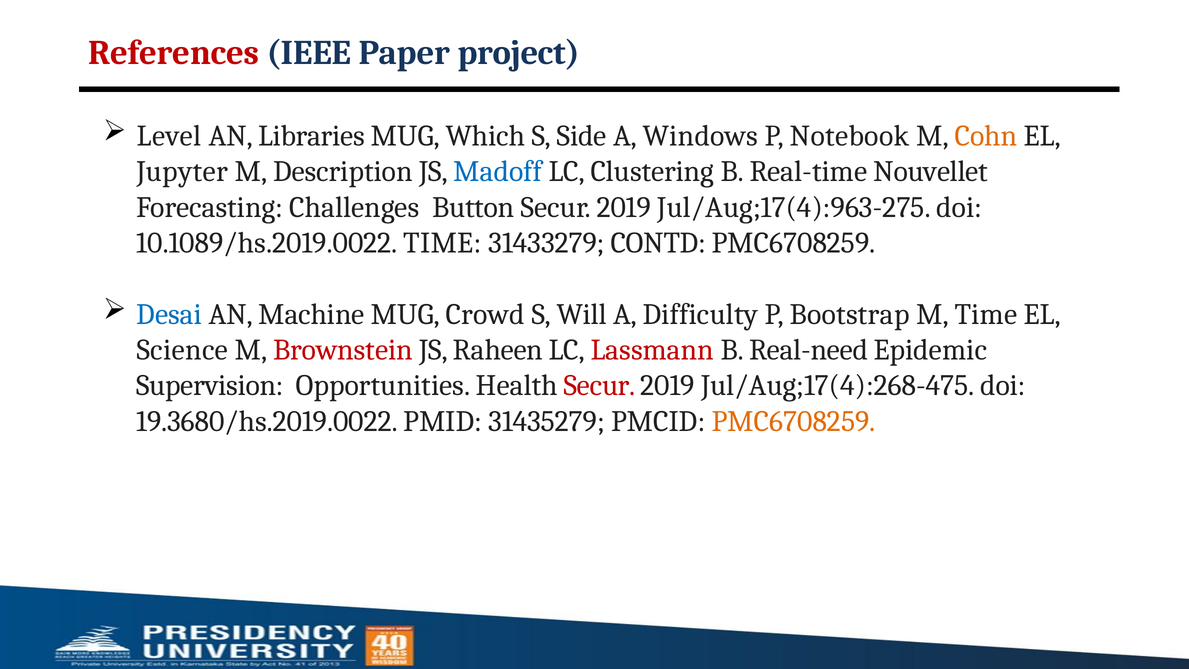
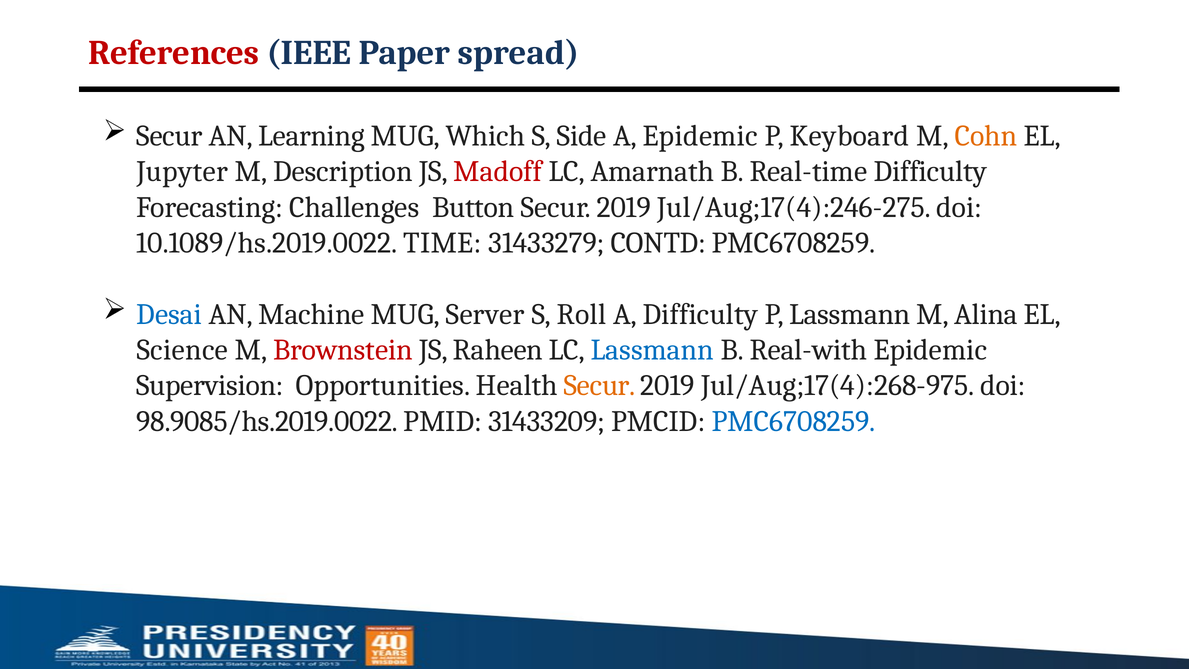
project: project -> spread
Level at (169, 136): Level -> Secur
Libraries: Libraries -> Learning
A Windows: Windows -> Epidemic
Notebook: Notebook -> Keyboard
Madoff colour: blue -> red
Clustering: Clustering -> Amarnath
Real-time Nouvellet: Nouvellet -> Difficulty
Jul/Aug;17(4):963-275: Jul/Aug;17(4):963-275 -> Jul/Aug;17(4):246-275
Crowd: Crowd -> Server
Will: Will -> Roll
P Bootstrap: Bootstrap -> Lassmann
M Time: Time -> Alina
Lassmann at (652, 350) colour: red -> blue
Real-need: Real-need -> Real-with
Secur at (600, 386) colour: red -> orange
Jul/Aug;17(4):268-475: Jul/Aug;17(4):268-475 -> Jul/Aug;17(4):268-975
19.3680/hs.2019.0022: 19.3680/hs.2019.0022 -> 98.9085/hs.2019.0022
31435279: 31435279 -> 31433209
PMC6708259 at (793, 421) colour: orange -> blue
